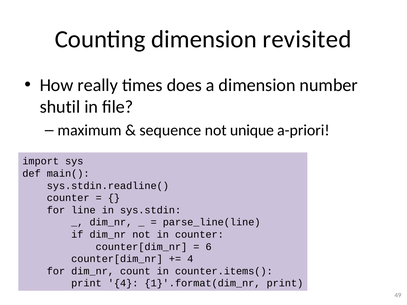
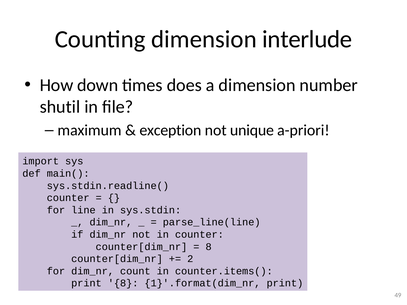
revisited: revisited -> interlude
really: really -> down
sequence: sequence -> exception
6 at (209, 247): 6 -> 8
4 at (190, 259): 4 -> 2
print 4: 4 -> 8
